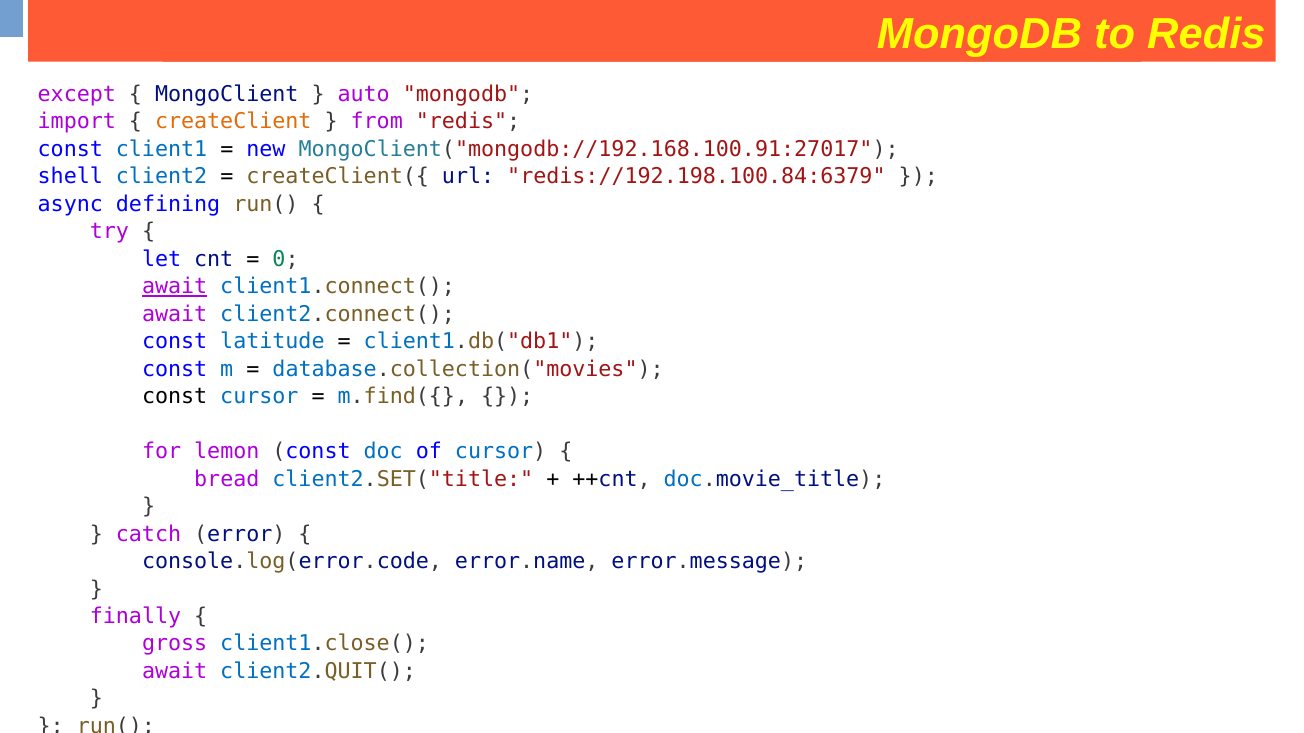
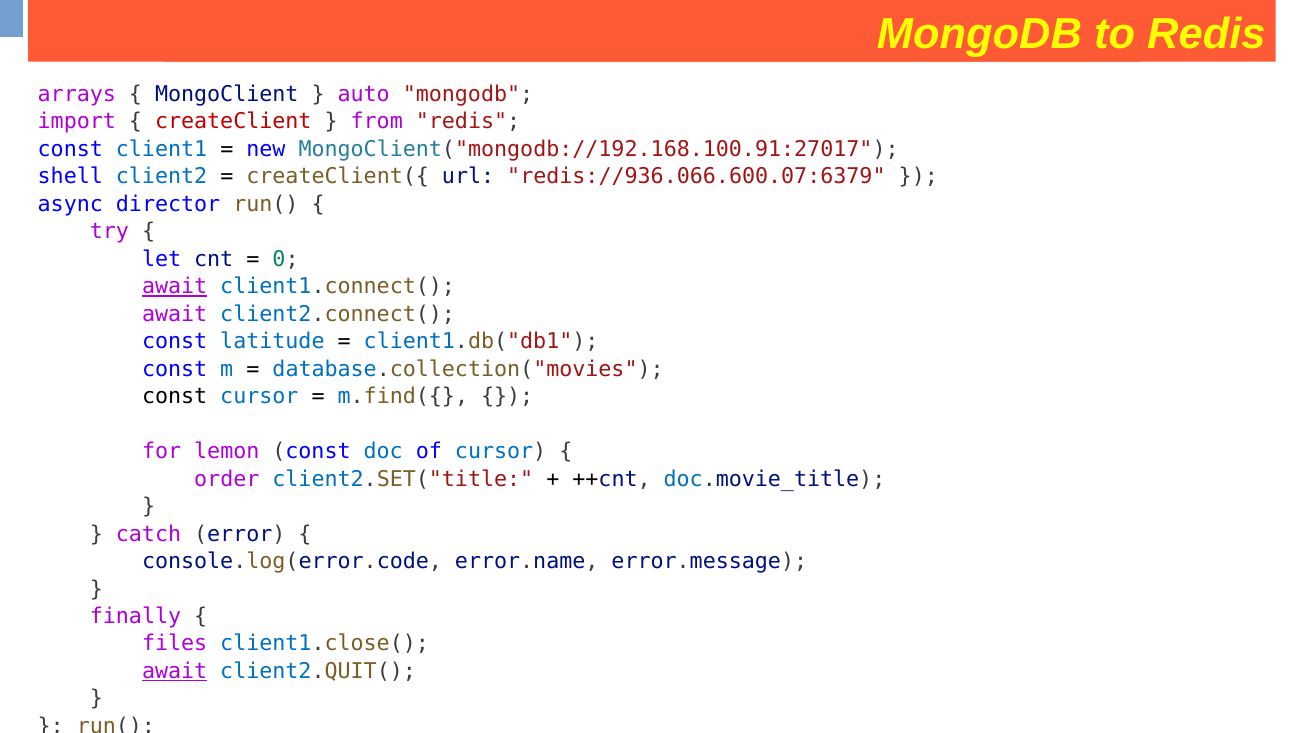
except: except -> arrays
createClient colour: orange -> red
redis://192.198.100.84:6379: redis://192.198.100.84:6379 -> redis://936.066.600.07:6379
defining: defining -> director
bread: bread -> order
gross: gross -> files
await at (175, 672) underline: none -> present
